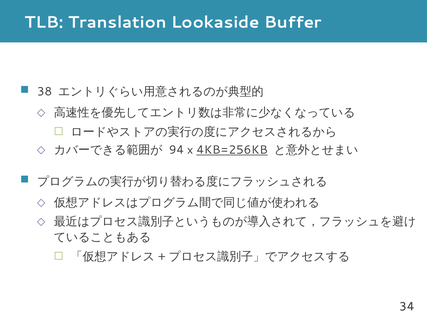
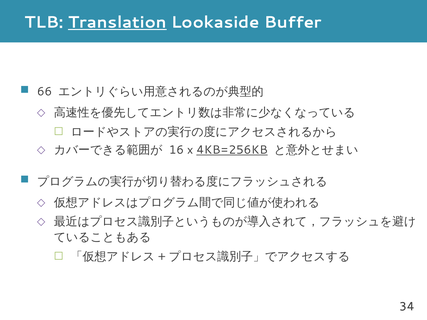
Translation underline: none -> present
38: 38 -> 66
94: 94 -> 16
